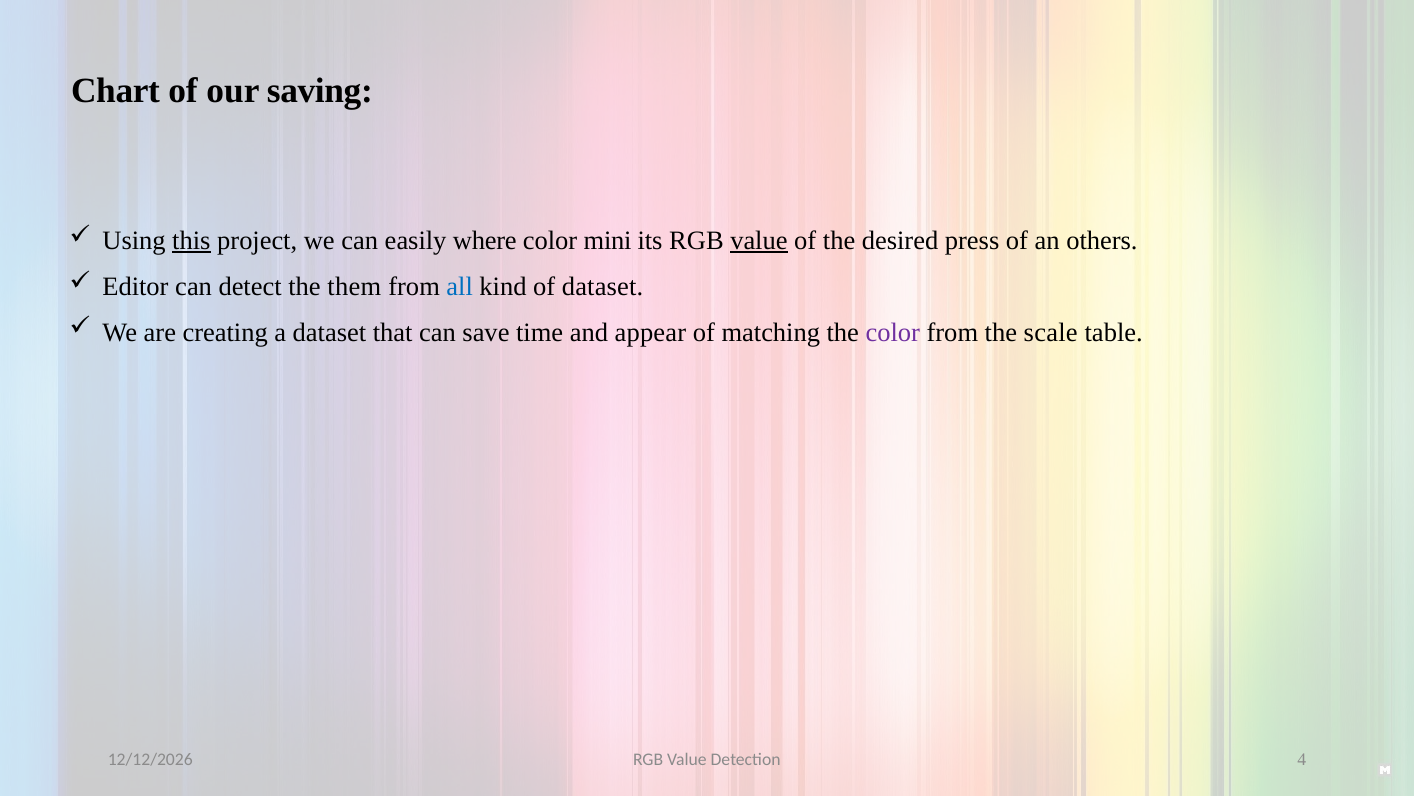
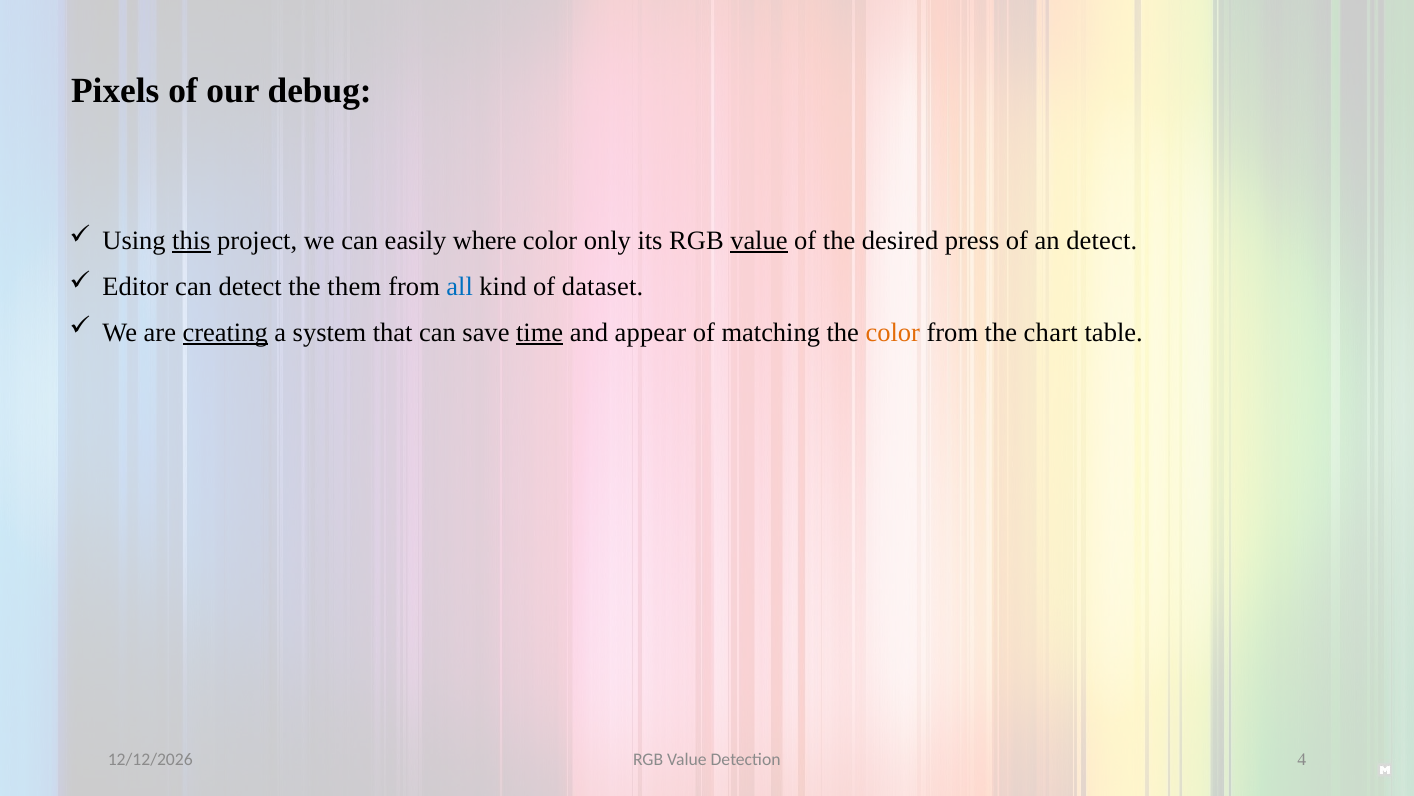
Chart: Chart -> Pixels
saving: saving -> debug
mini: mini -> only
an others: others -> detect
creating underline: none -> present
a dataset: dataset -> system
time underline: none -> present
color at (893, 332) colour: purple -> orange
scale: scale -> chart
